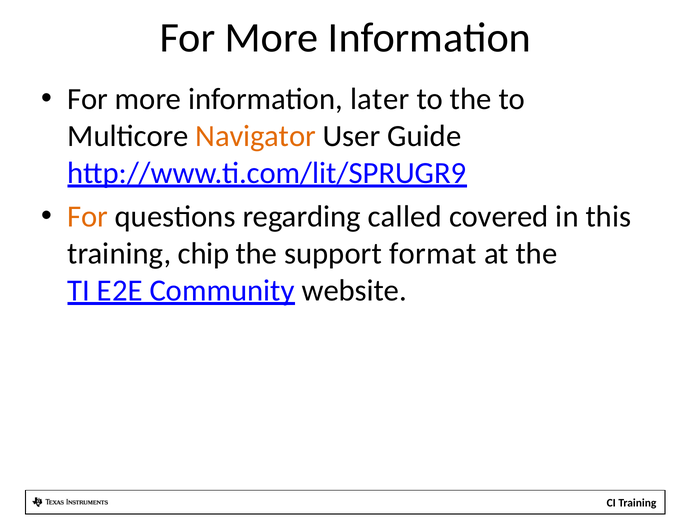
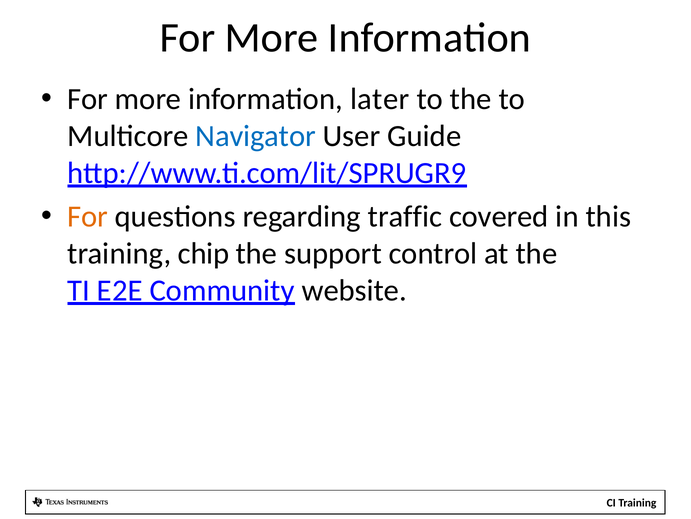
Navigator colour: orange -> blue
called: called -> traffic
format: format -> control
